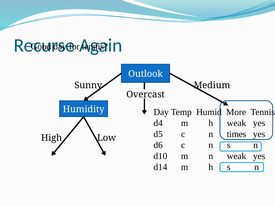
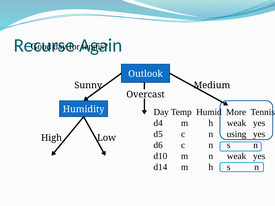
times: times -> using
